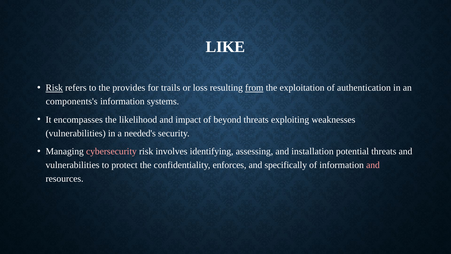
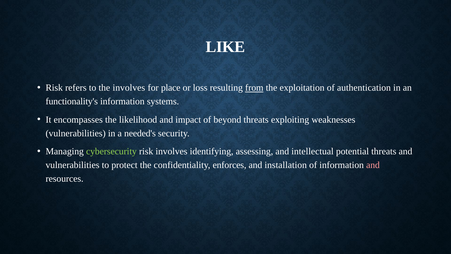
Risk at (54, 88) underline: present -> none
the provides: provides -> involves
trails: trails -> place
components's: components's -> functionality's
cybersecurity colour: pink -> light green
installation: installation -> intellectual
specifically: specifically -> installation
